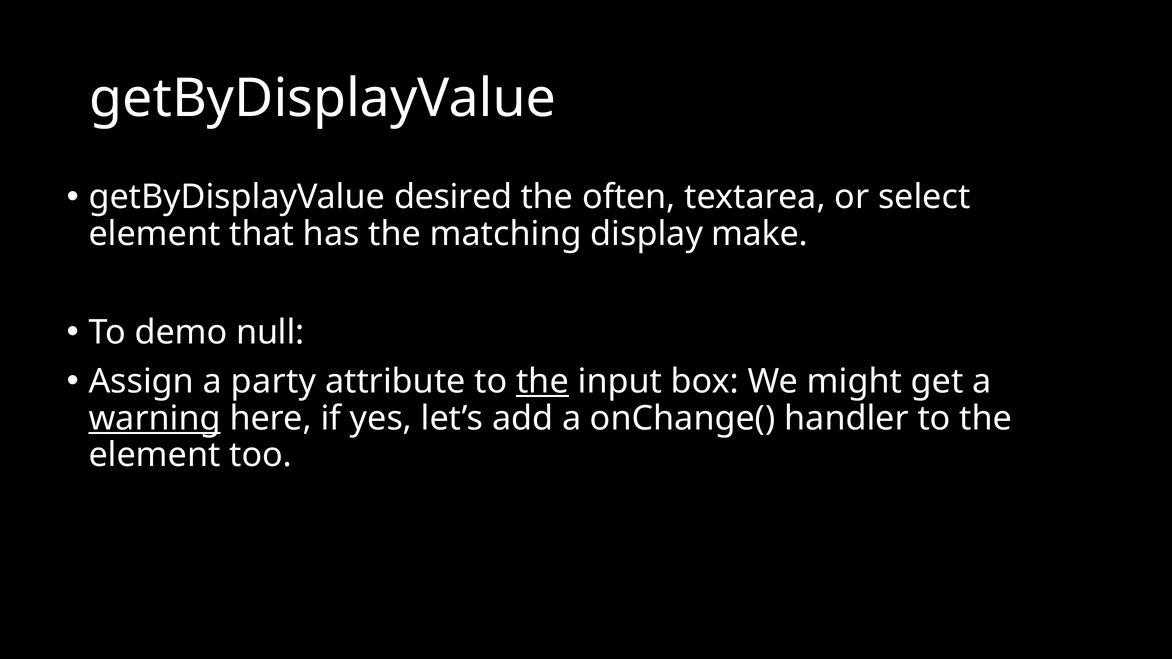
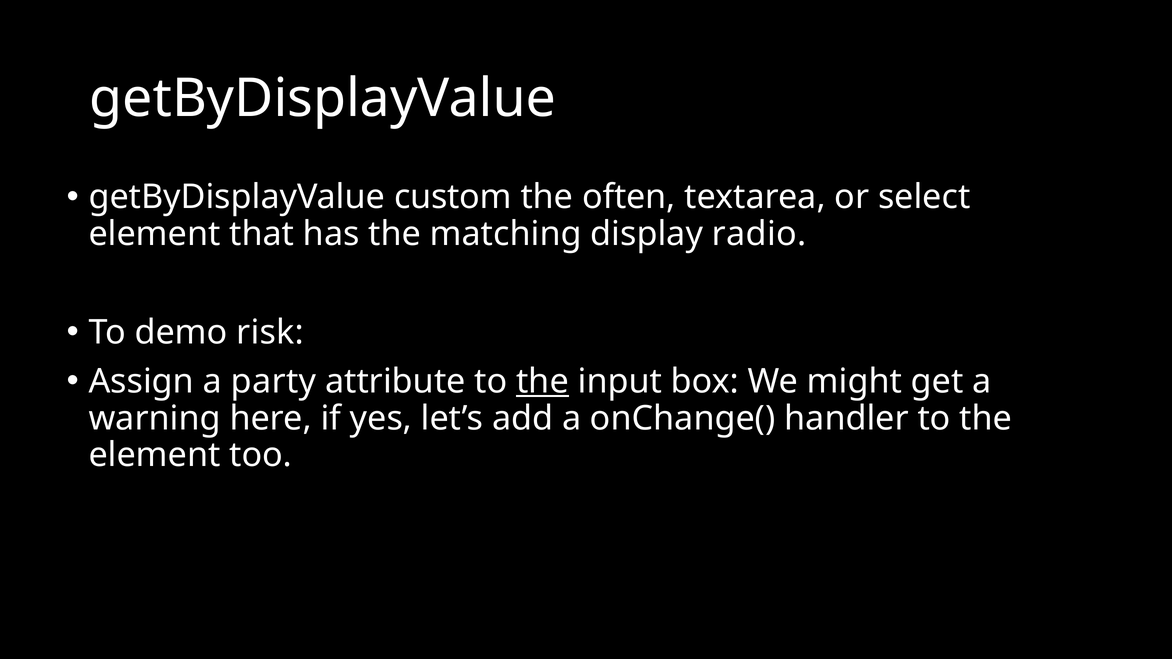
desired: desired -> custom
make: make -> radio
null: null -> risk
warning underline: present -> none
